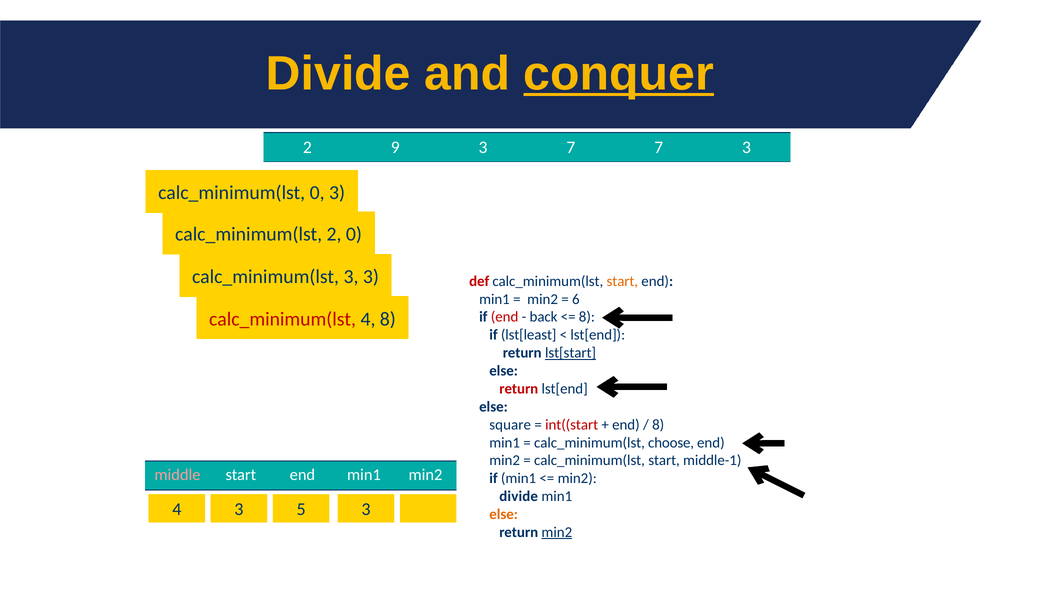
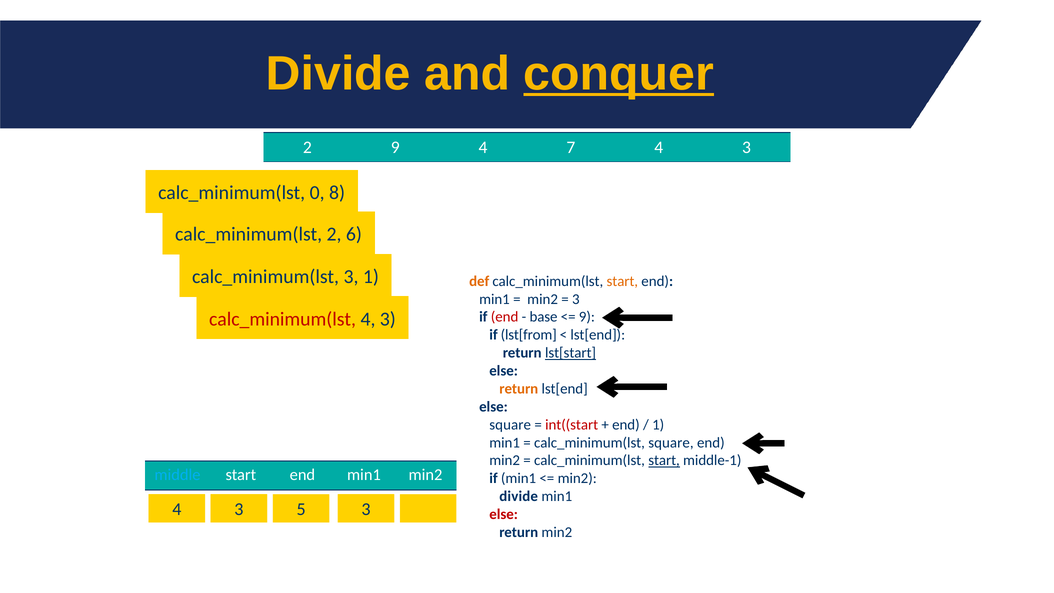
9 3: 3 -> 4
7 7: 7 -> 4
0 3: 3 -> 8
2 0: 0 -> 6
calc_minimum(lst 3 3: 3 -> 1
def colour: red -> orange
6 at (576, 299): 6 -> 3
8 at (388, 319): 8 -> 3
back: back -> base
8 at (587, 317): 8 -> 9
lst[least: lst[least -> lst[from
return at (519, 389) colour: red -> orange
8 at (658, 425): 8 -> 1
calc_minimum(lst choose: choose -> square
start at (664, 460) underline: none -> present
middle colour: pink -> light blue
else at (504, 514) colour: orange -> red
min2 at (557, 532) underline: present -> none
